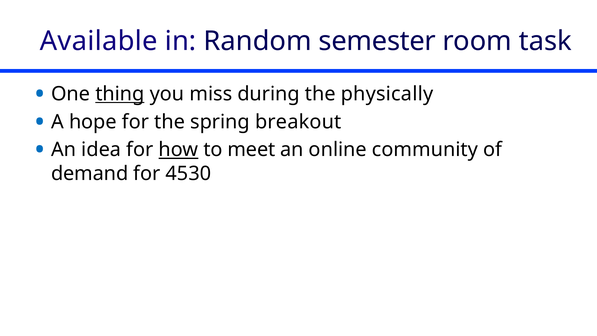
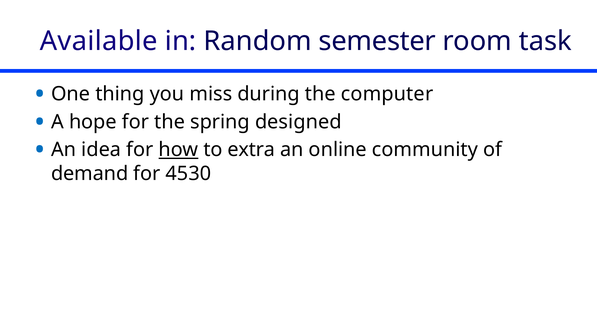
thing underline: present -> none
physically: physically -> computer
breakout: breakout -> designed
meet: meet -> extra
